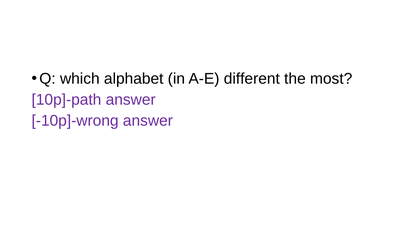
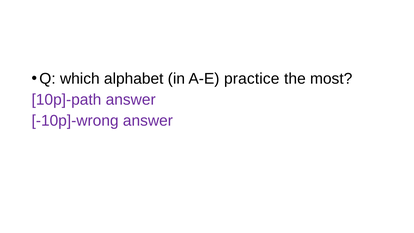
different: different -> practice
